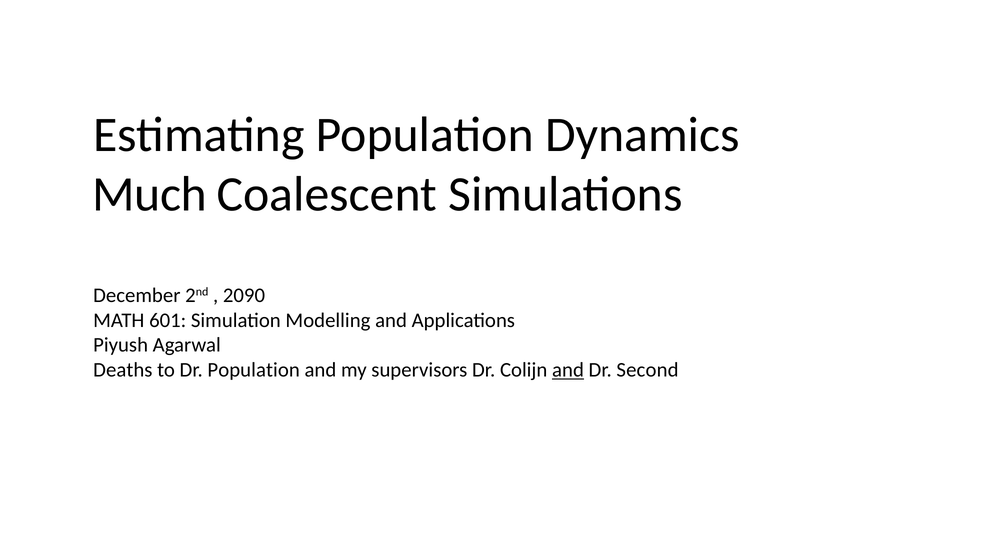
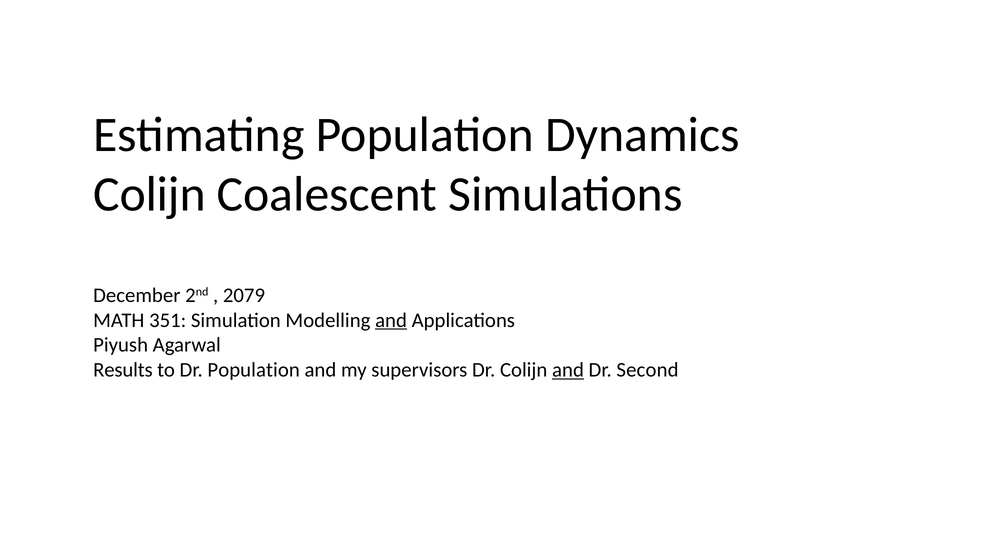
Much at (150, 194): Much -> Colijn
2090: 2090 -> 2079
601: 601 -> 351
and at (391, 320) underline: none -> present
Deaths: Deaths -> Results
